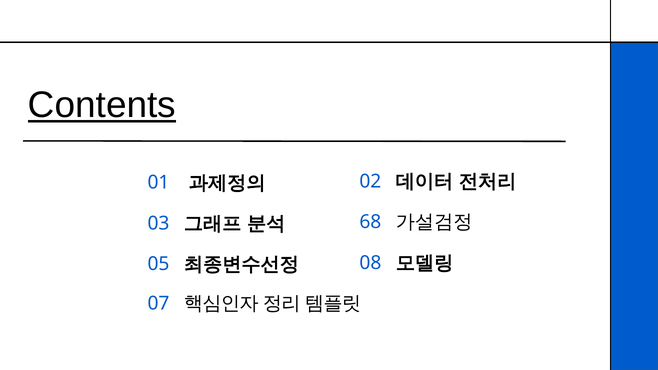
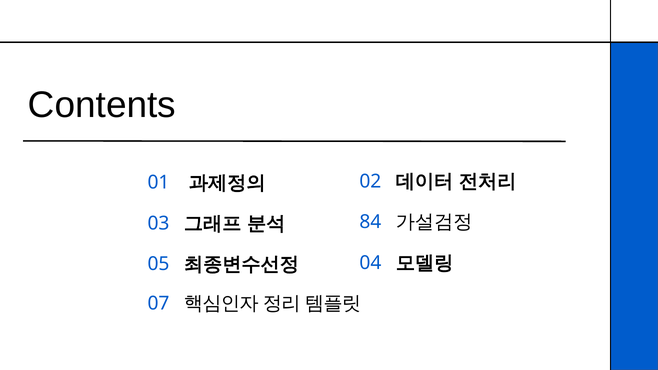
Contents underline: present -> none
68: 68 -> 84
08: 08 -> 04
